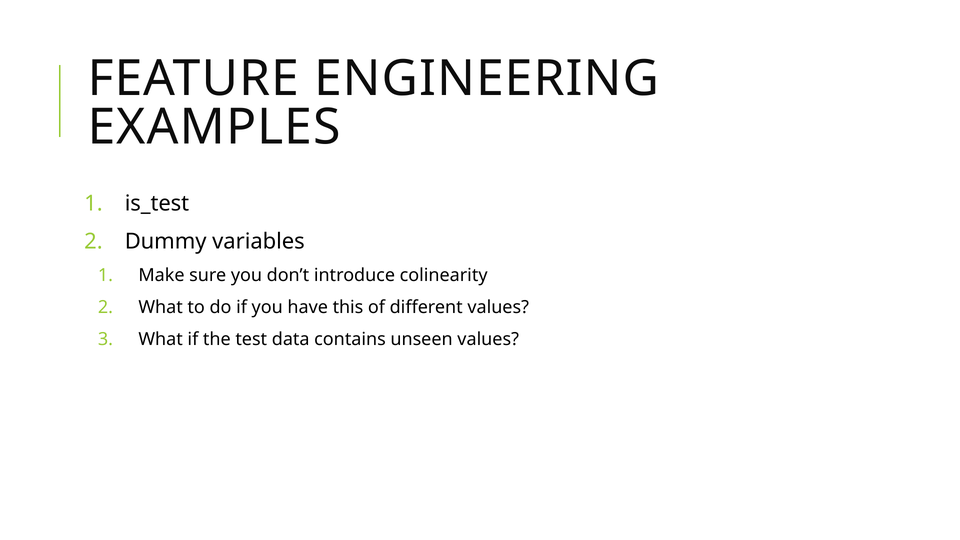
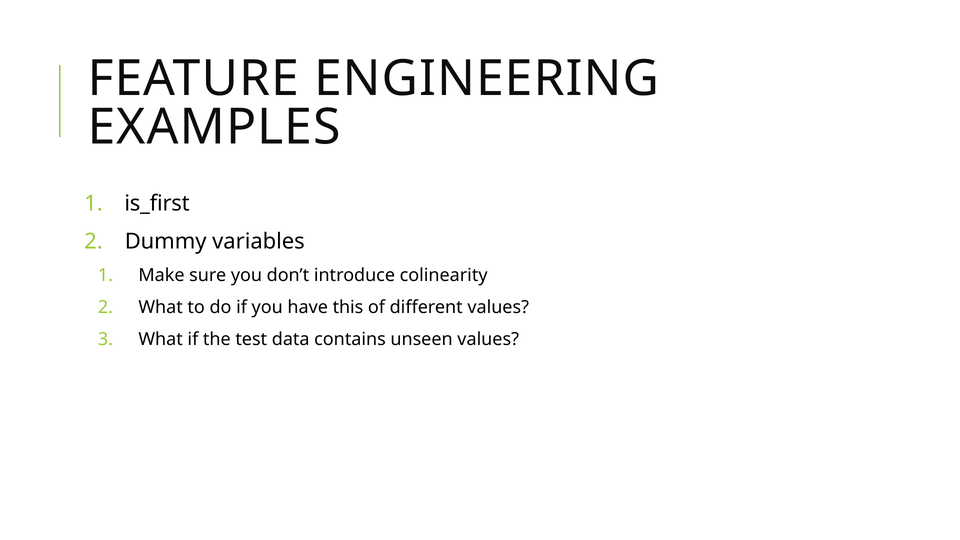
is_test: is_test -> is_first
